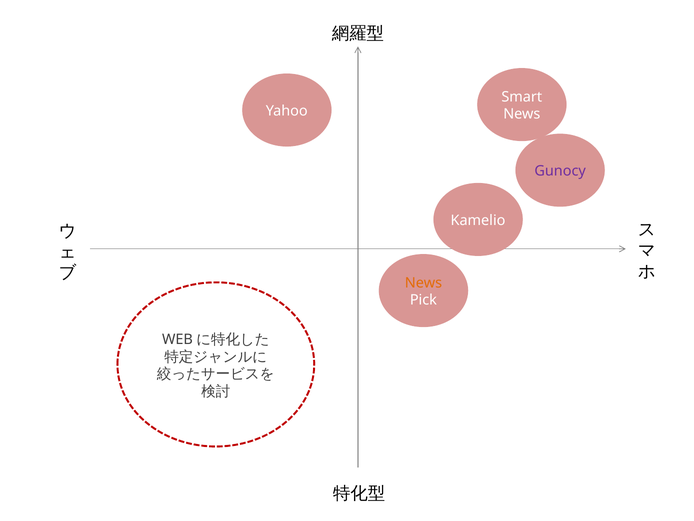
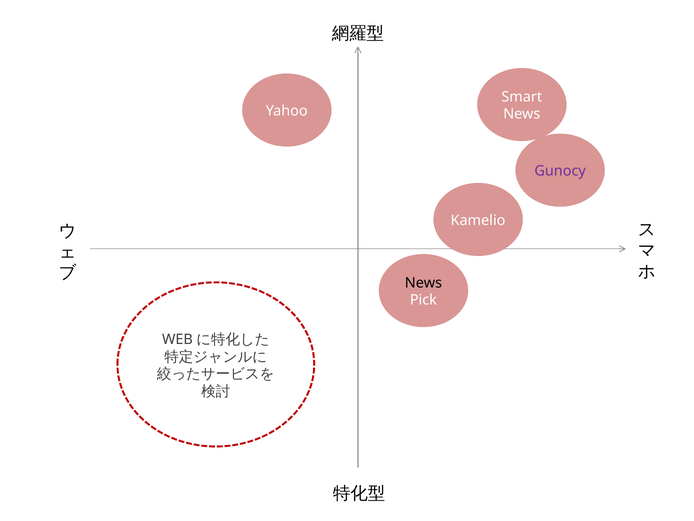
News at (423, 283) colour: orange -> black
